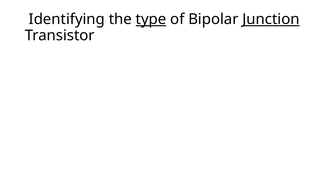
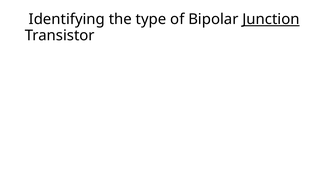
type underline: present -> none
